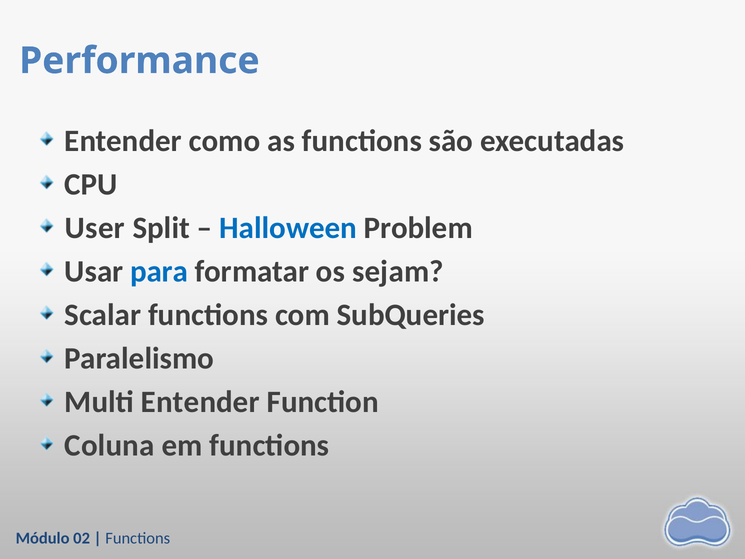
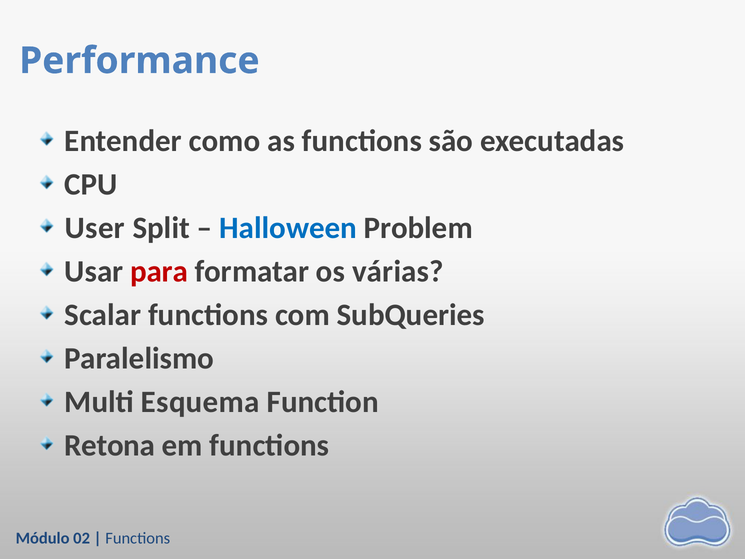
para colour: blue -> red
sejam: sejam -> várias
Multi Entender: Entender -> Esquema
Coluna: Coluna -> Retona
